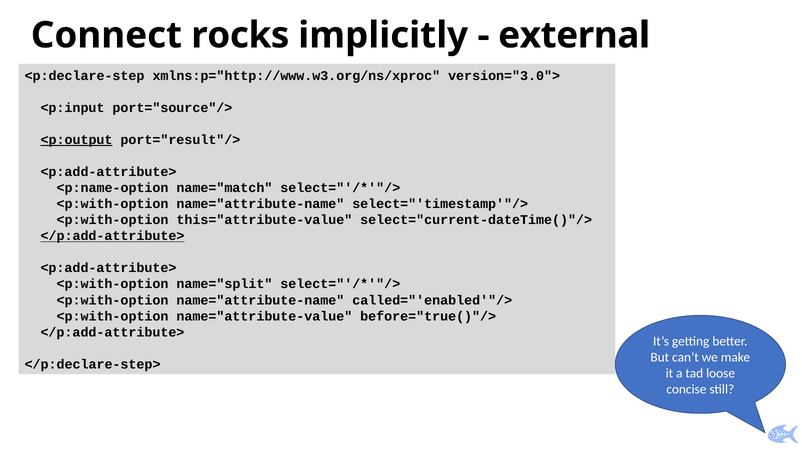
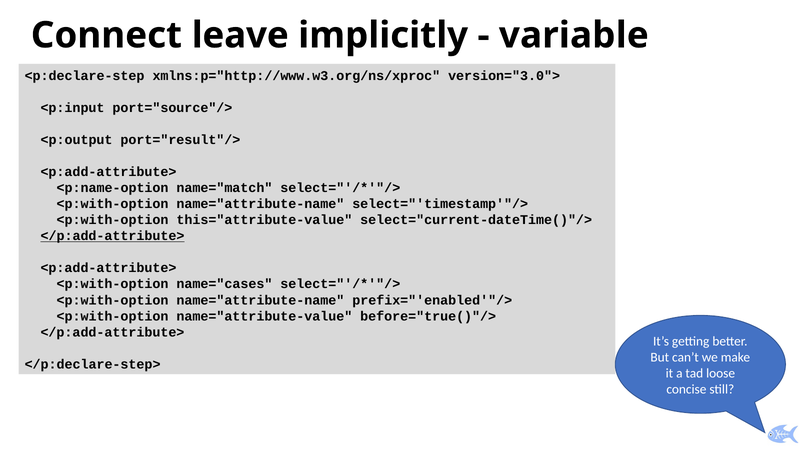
rocks: rocks -> leave
external: external -> variable
<p:output underline: present -> none
name="split: name="split -> name="cases
called="'enabled'"/>: called="'enabled'"/> -> prefix="'enabled'"/>
